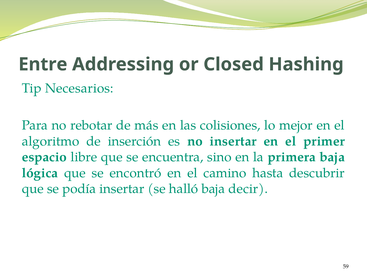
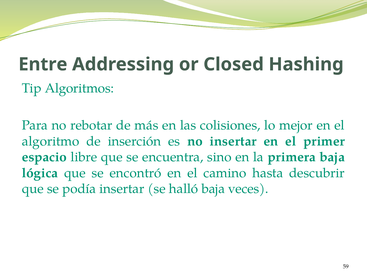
Necesarios: Necesarios -> Algoritmos
decir: decir -> veces
